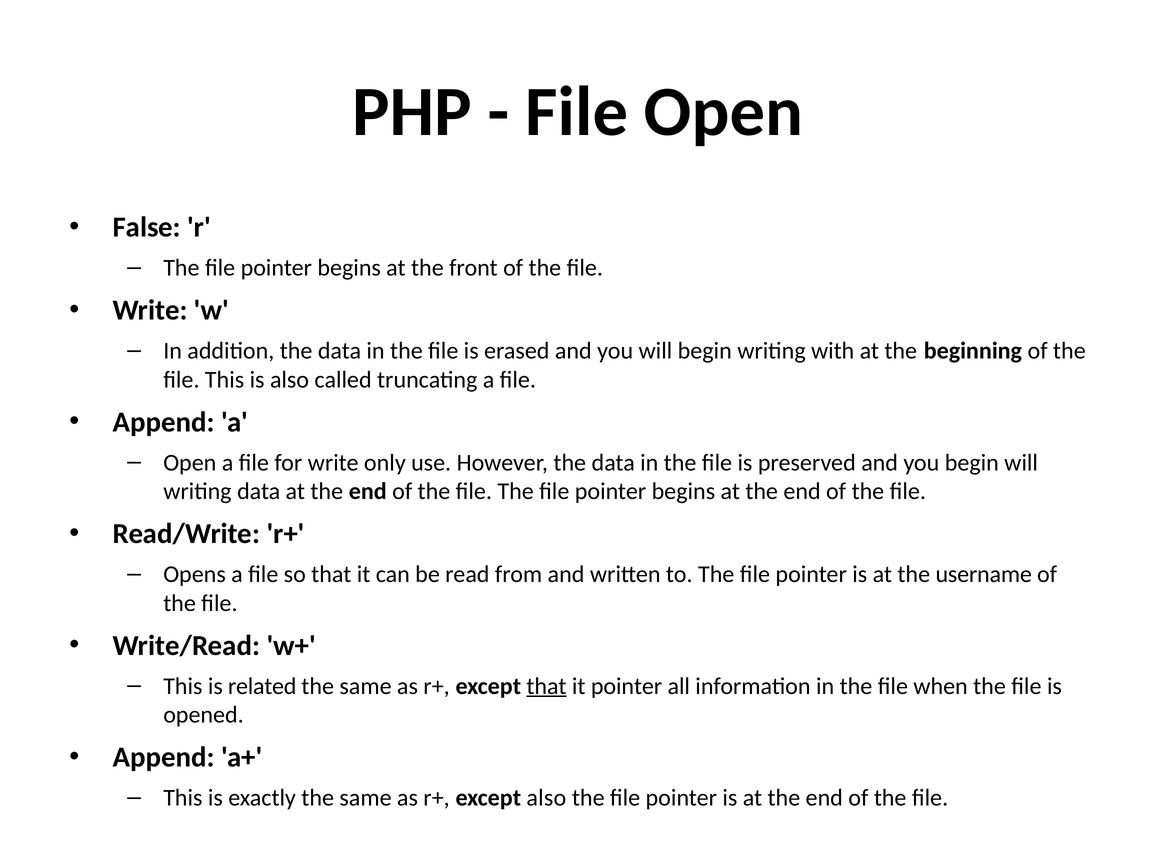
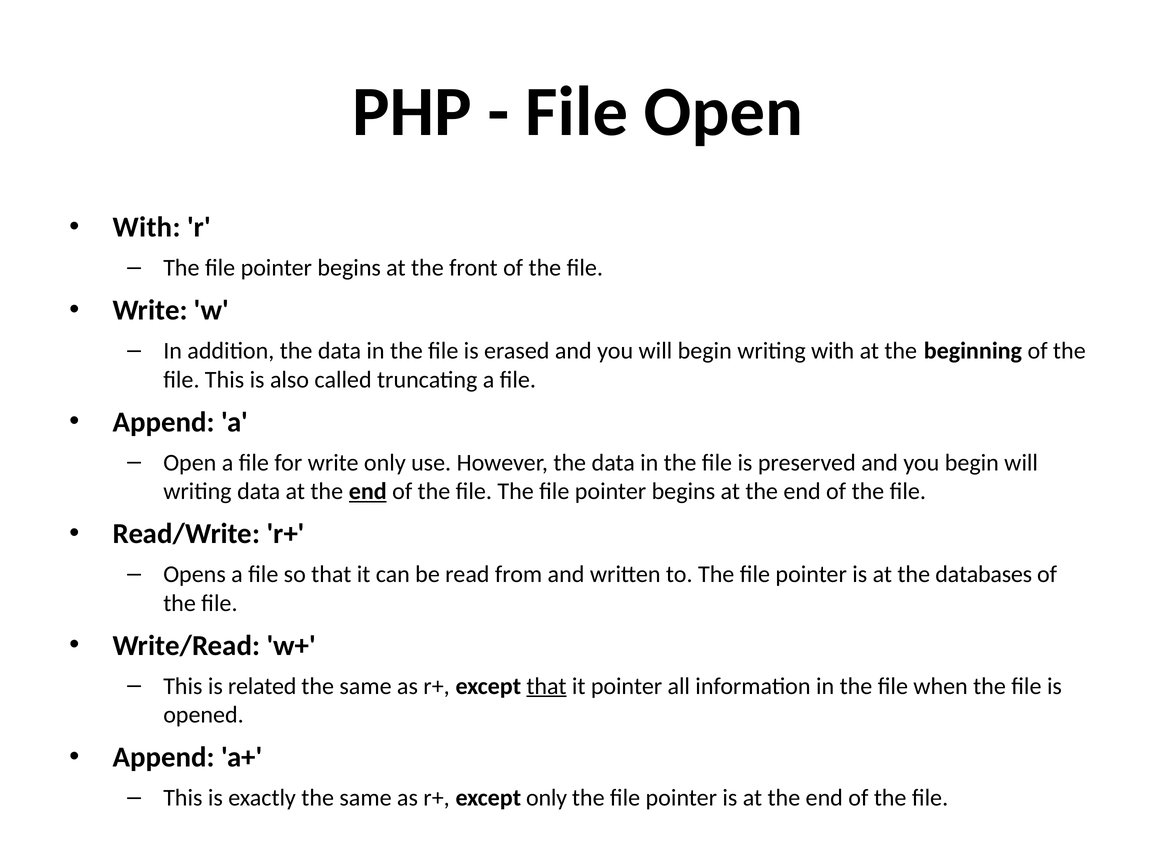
False at (147, 227): False -> With
end at (368, 491) underline: none -> present
username: username -> databases
except also: also -> only
